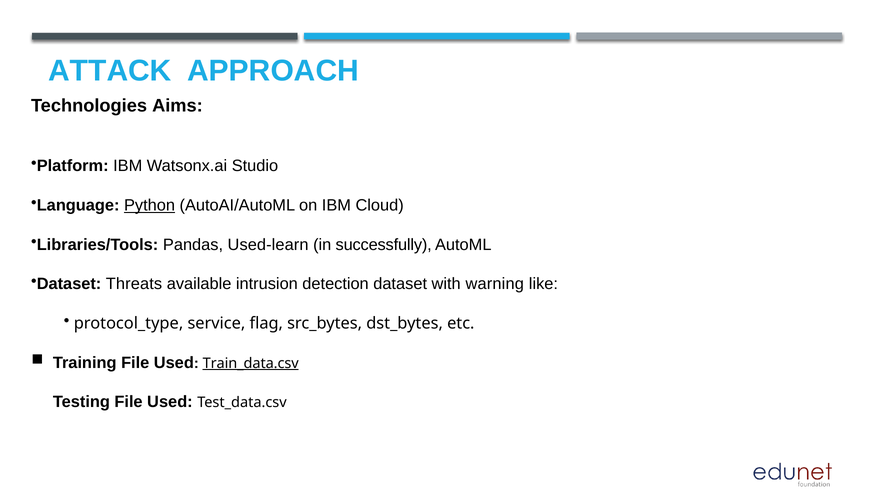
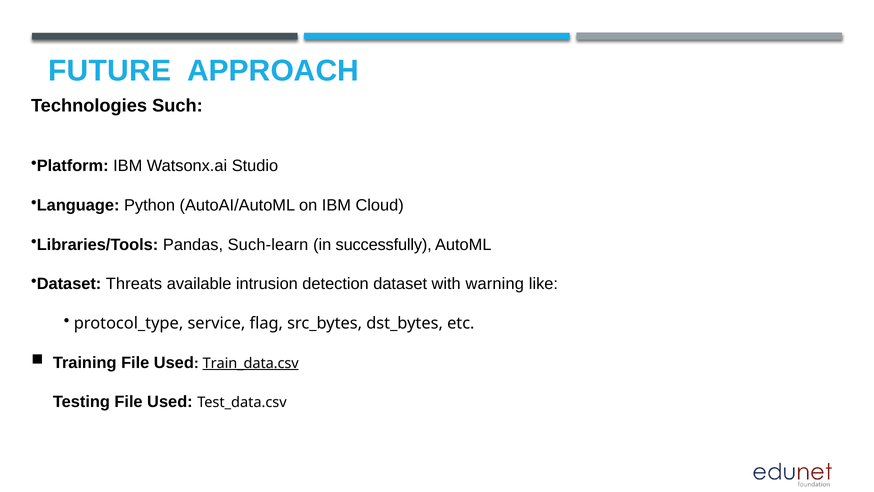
ATTACK: ATTACK -> FUTURE
Aims: Aims -> Such
Python underline: present -> none
Used-learn: Used-learn -> Such-learn
